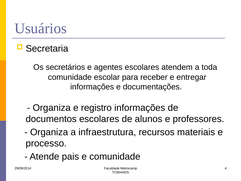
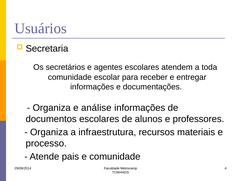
registro: registro -> análise
